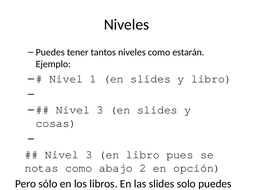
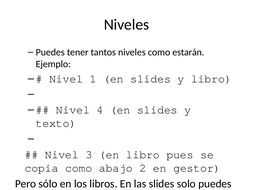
3 at (100, 110): 3 -> 4
cosas: cosas -> texto
notas: notas -> copia
opción: opción -> gestor
